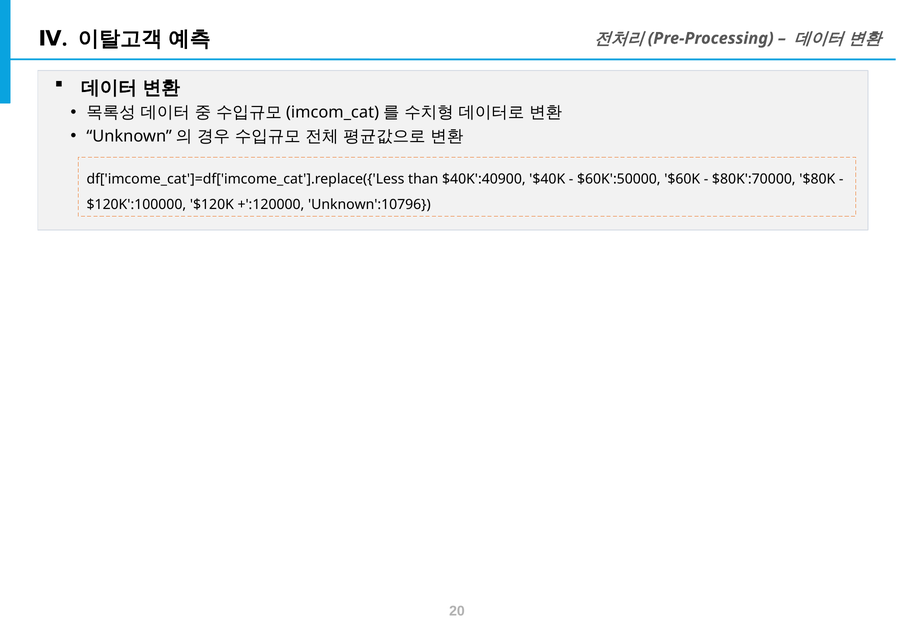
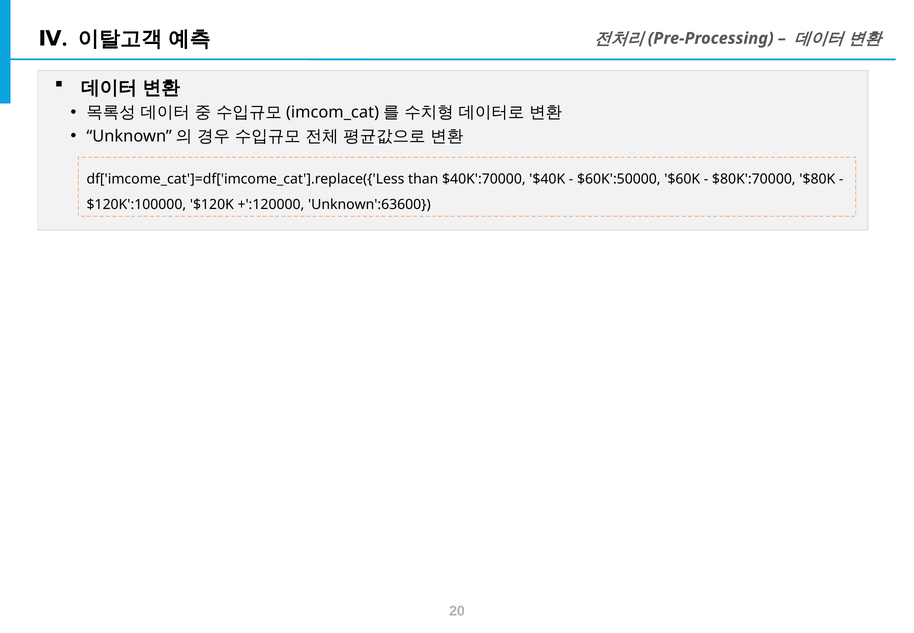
$40K':40900: $40K':40900 -> $40K':70000
Unknown':10796: Unknown':10796 -> Unknown':63600
